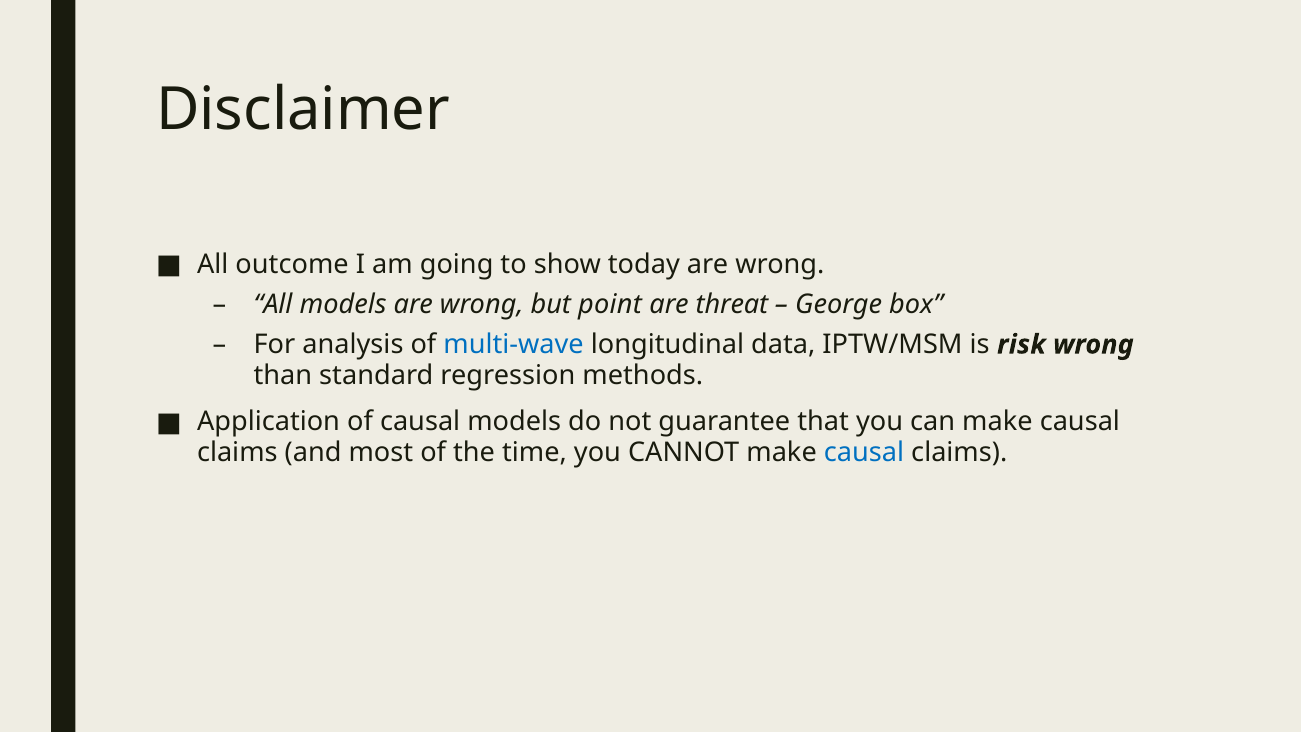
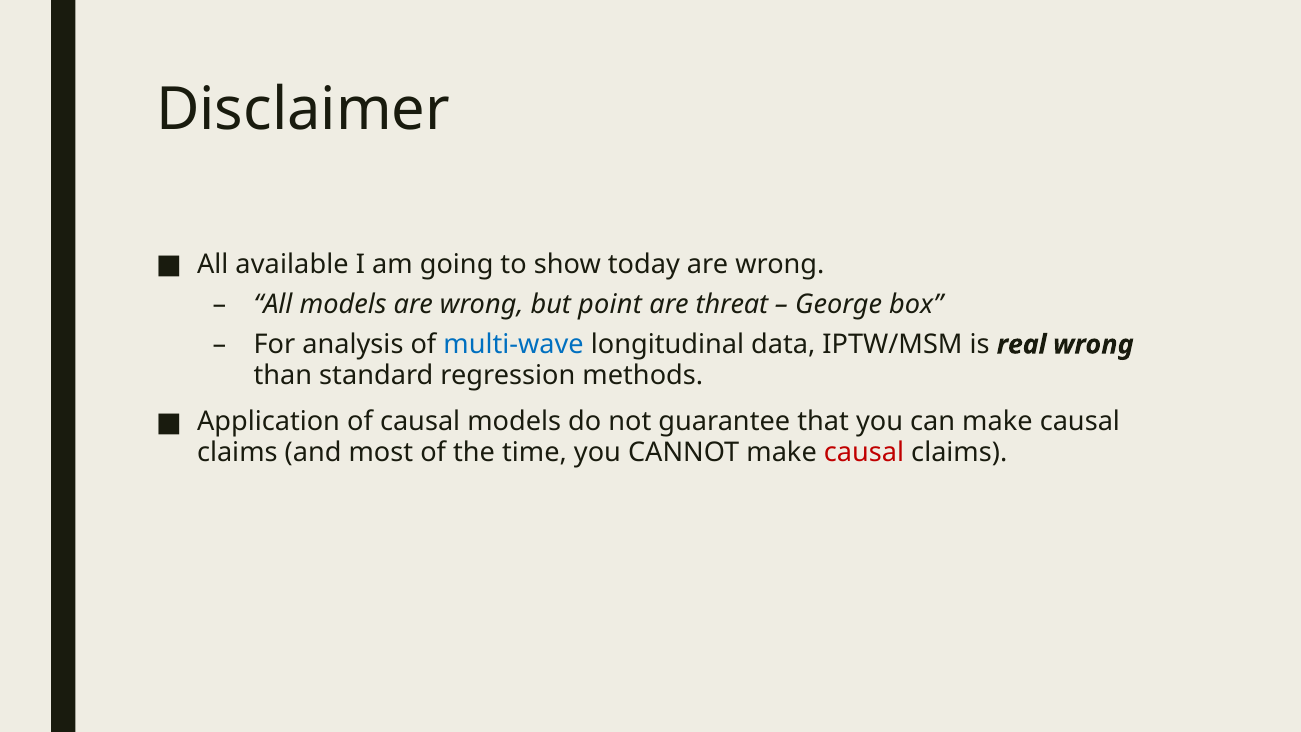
outcome: outcome -> available
risk: risk -> real
causal at (864, 452) colour: blue -> red
